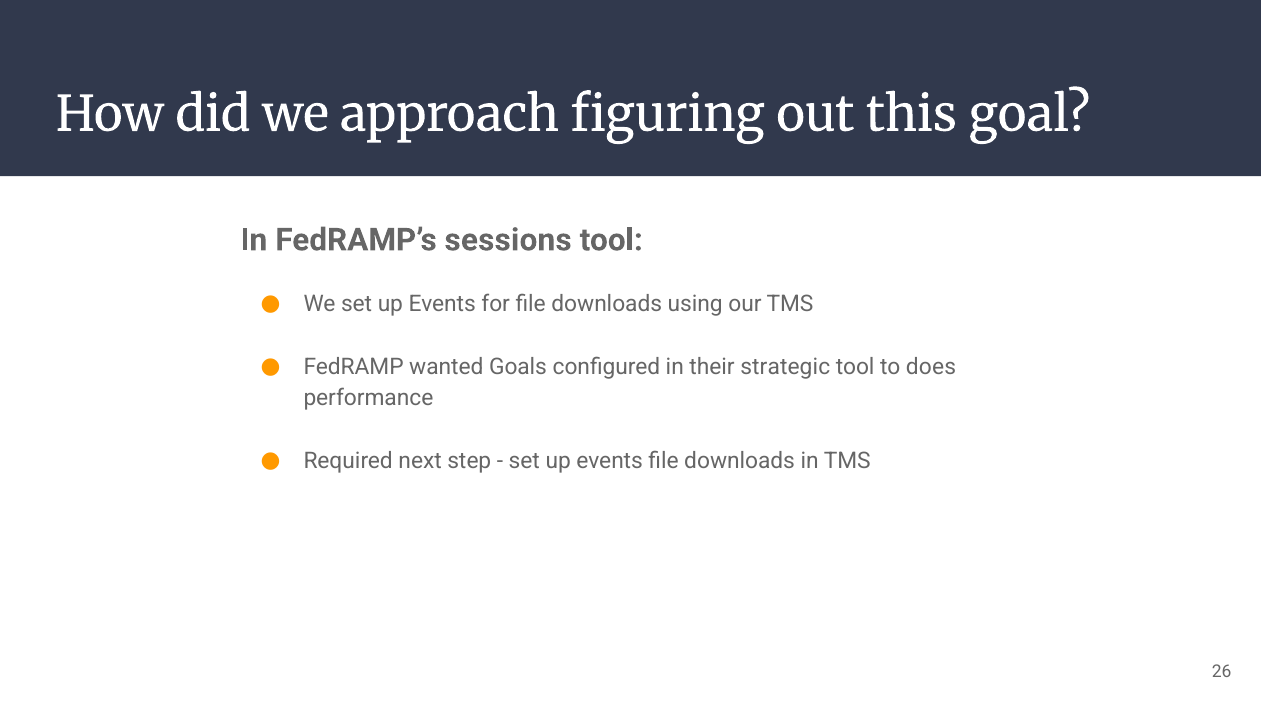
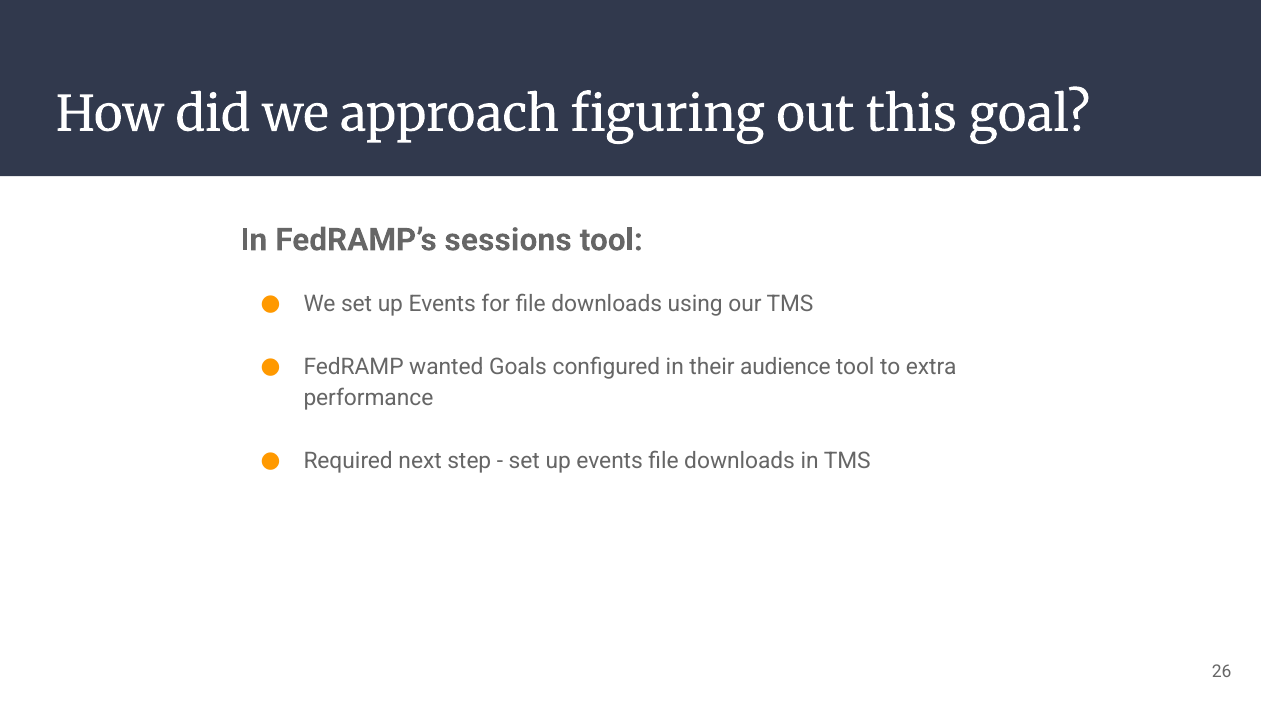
strategic: strategic -> audience
does: does -> extra
